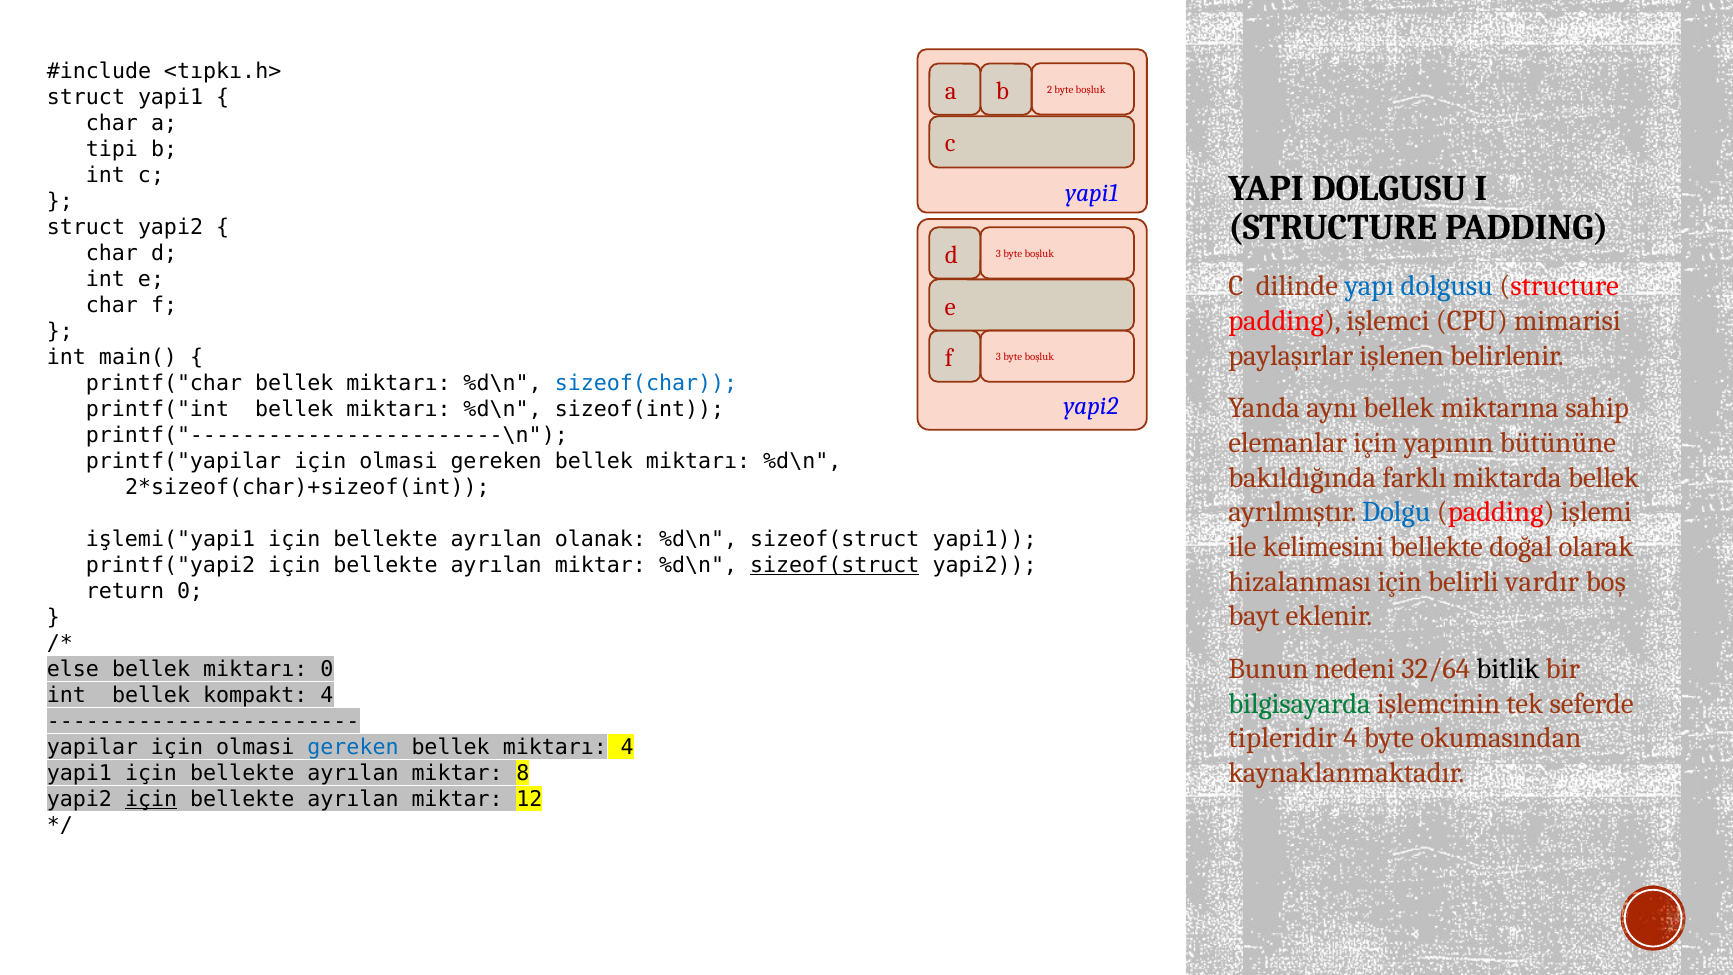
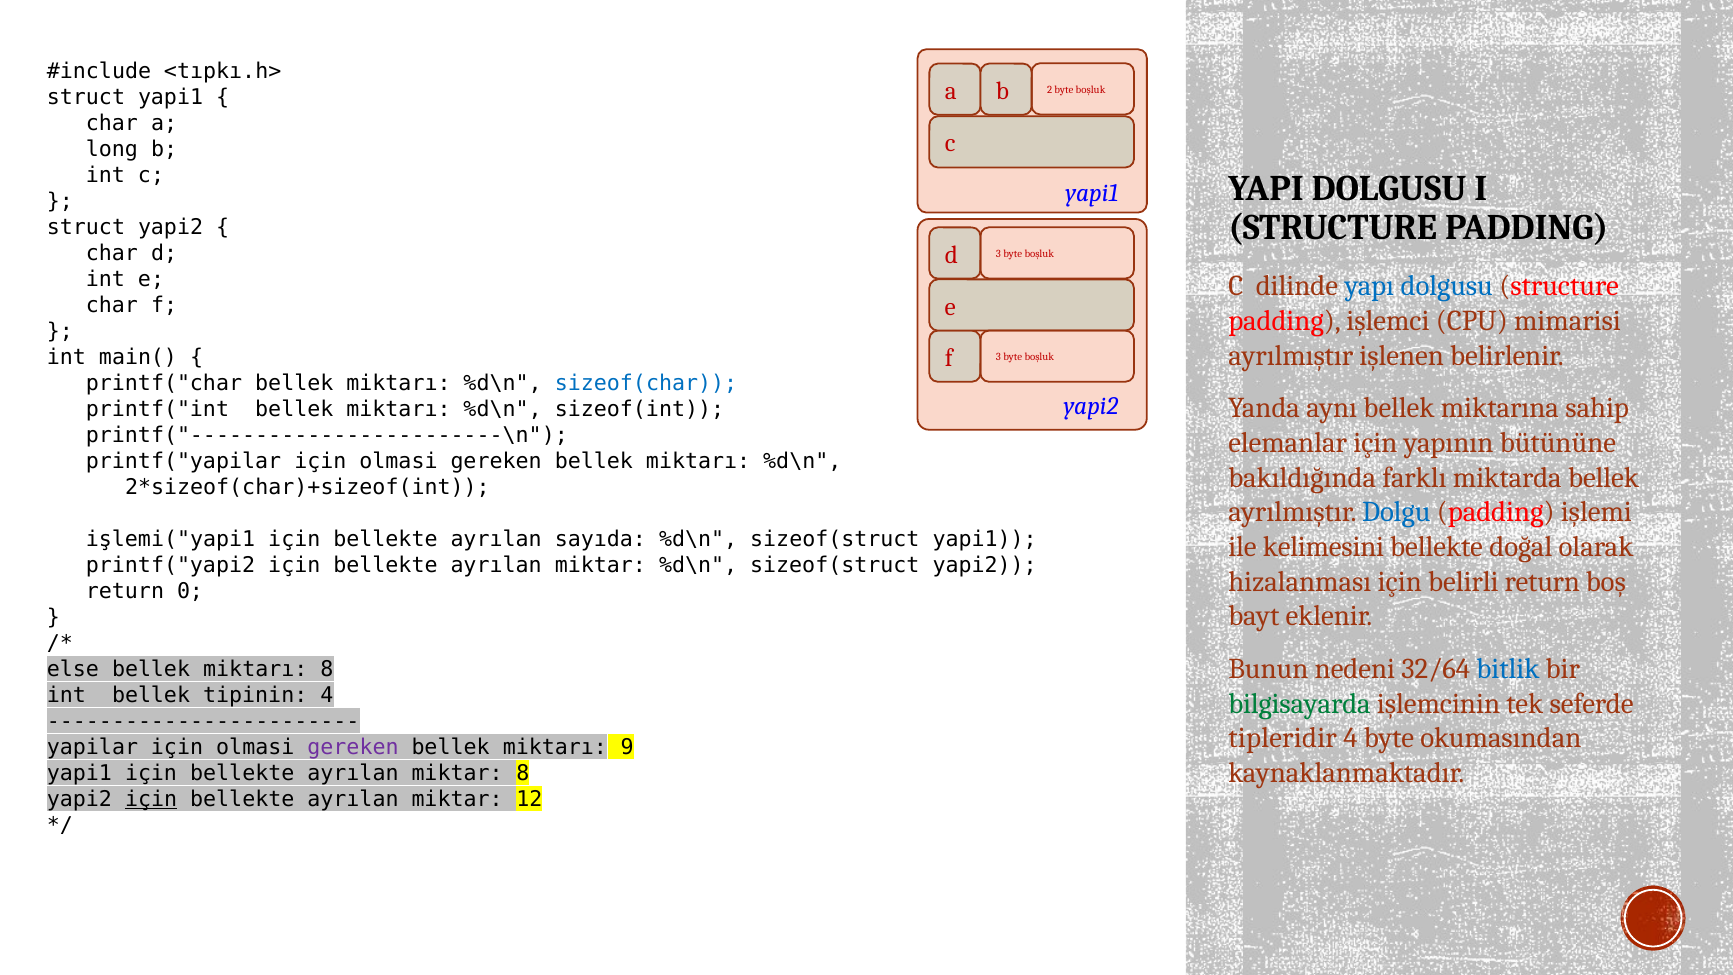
tipi: tipi -> long
paylaşırlar at (1291, 356): paylaşırlar -> ayrılmıştır
olanak: olanak -> sayıda
sizeof(struct at (835, 565) underline: present -> none
belirli vardır: vardır -> return
bitlik colour: black -> blue
miktarı 0: 0 -> 8
kompakt: kompakt -> tipinin
gereken at (353, 747) colour: blue -> purple
miktarı 4: 4 -> 9
